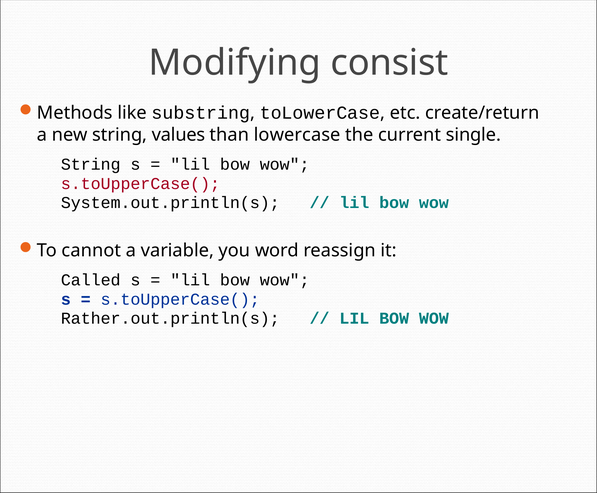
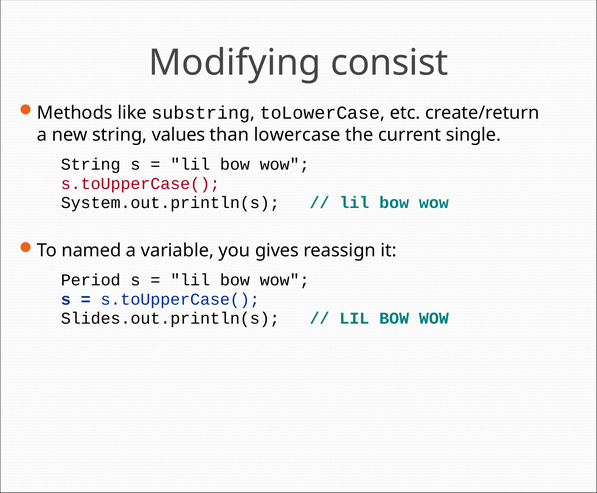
cannot: cannot -> named
word: word -> gives
Called: Called -> Period
Rather.out.println(s: Rather.out.println(s -> Slides.out.println(s
